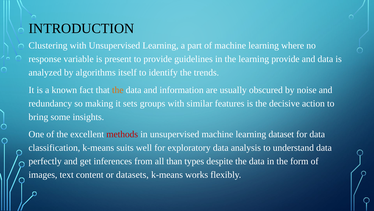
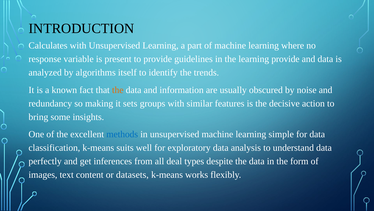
Clustering: Clustering -> Calculates
methods colour: red -> blue
dataset: dataset -> simple
than: than -> deal
